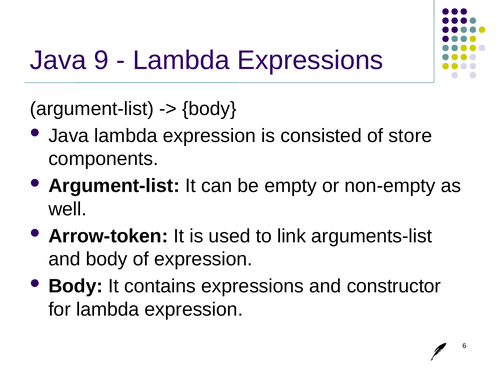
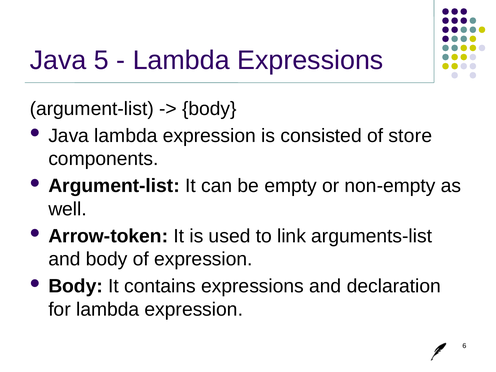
9: 9 -> 5
constructor: constructor -> declaration
